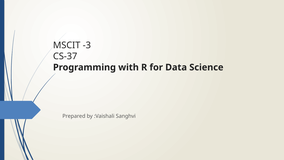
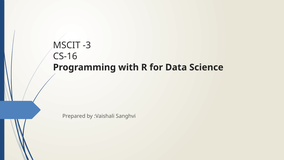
CS-37: CS-37 -> CS-16
